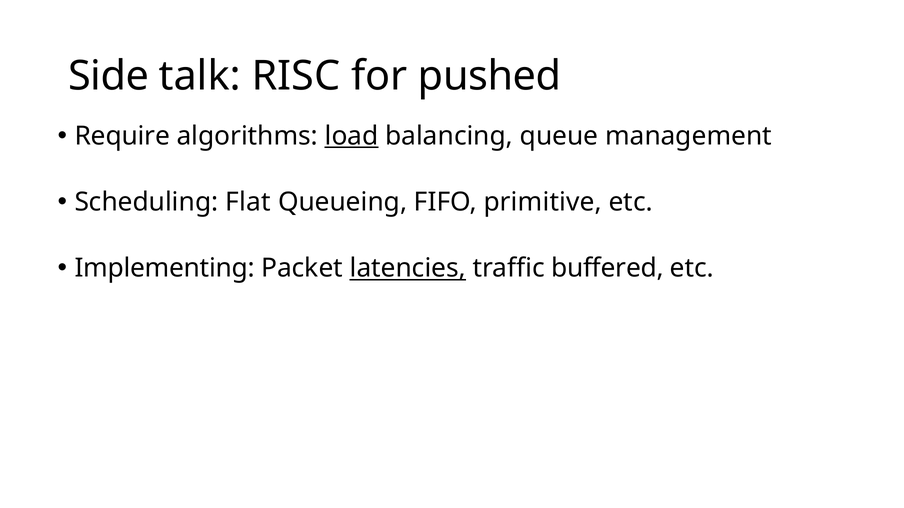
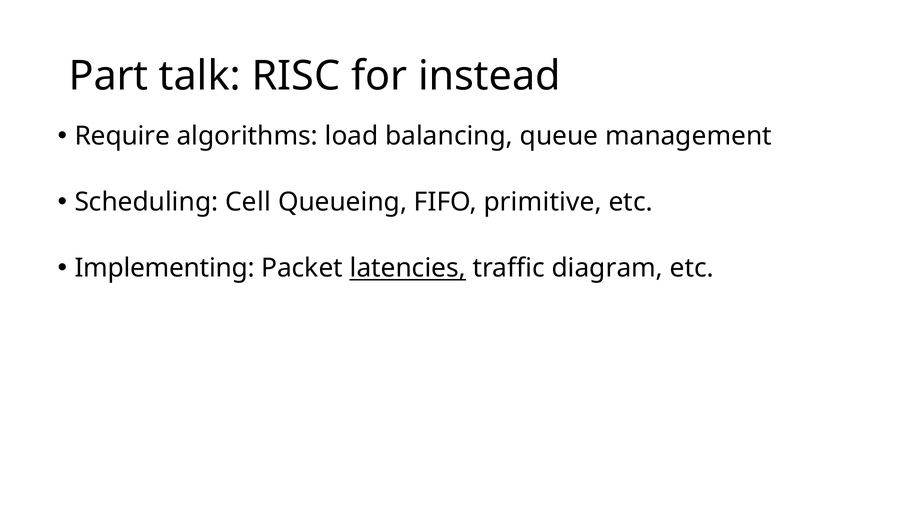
Side: Side -> Part
pushed: pushed -> instead
load underline: present -> none
Flat: Flat -> Cell
buffered: buffered -> diagram
